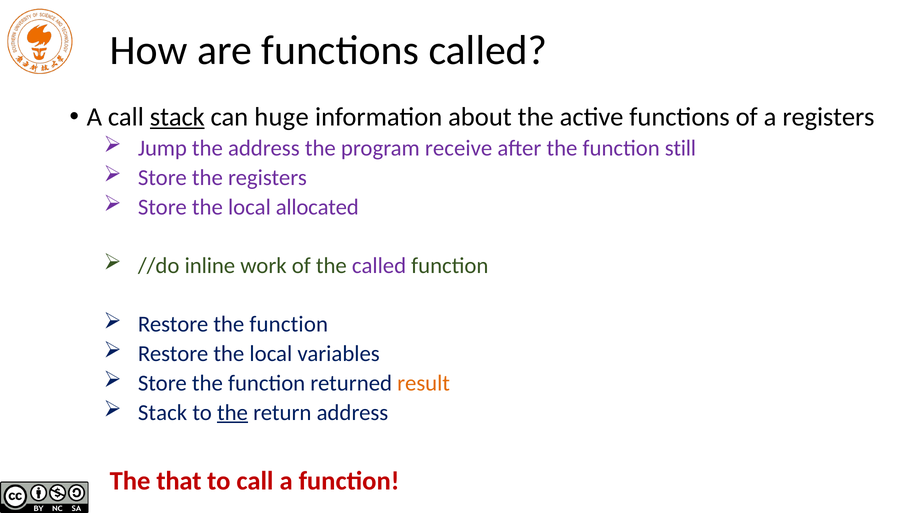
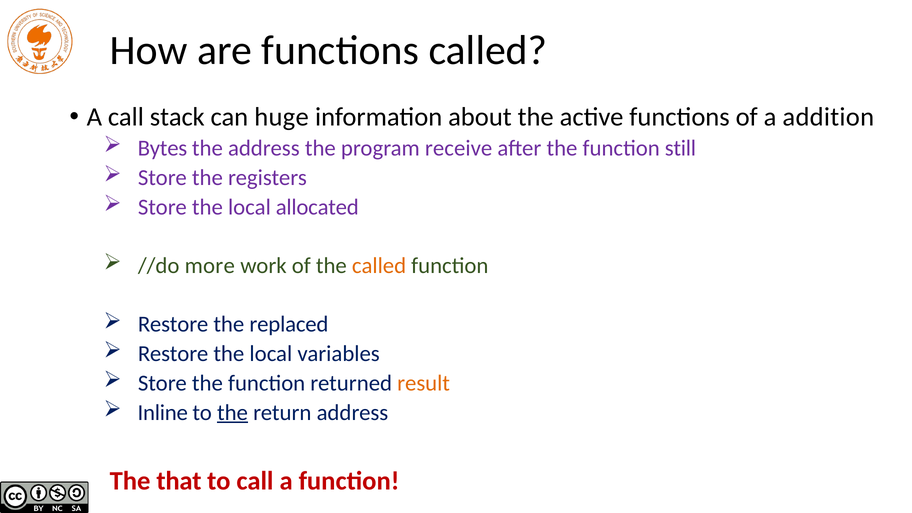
stack at (177, 117) underline: present -> none
a registers: registers -> addition
Jump: Jump -> Bytes
inline: inline -> more
called at (379, 266) colour: purple -> orange
Restore the function: function -> replaced
Stack at (163, 413): Stack -> Inline
